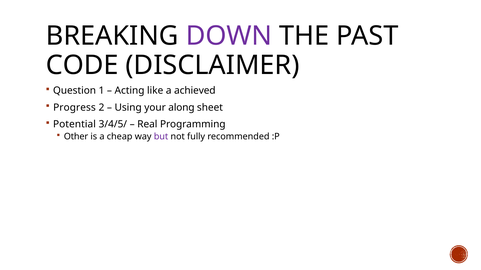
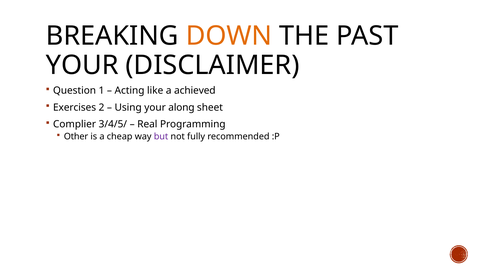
DOWN colour: purple -> orange
CODE at (82, 65): CODE -> YOUR
Progress: Progress -> Exercises
Potential: Potential -> Complier
